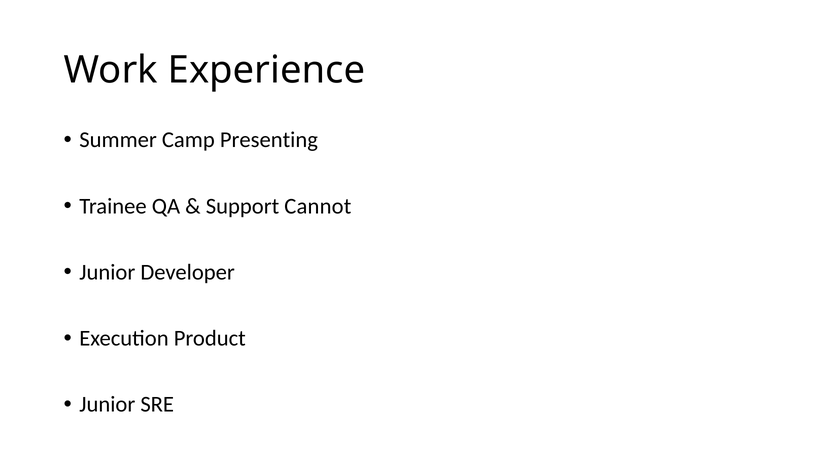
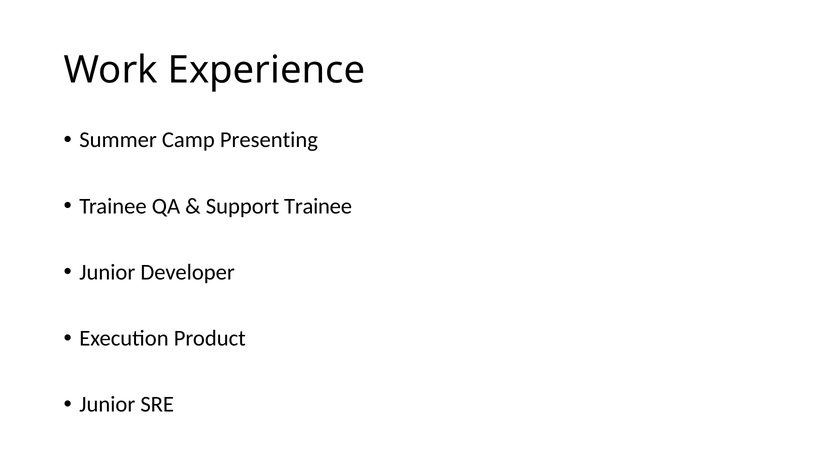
Support Cannot: Cannot -> Trainee
